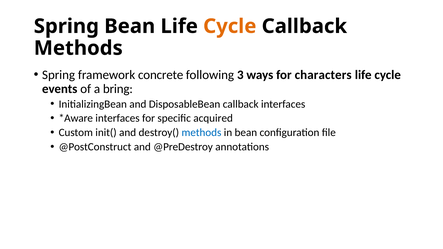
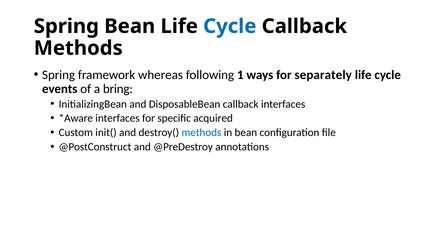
Cycle at (230, 26) colour: orange -> blue
concrete: concrete -> whereas
3: 3 -> 1
characters: characters -> separately
